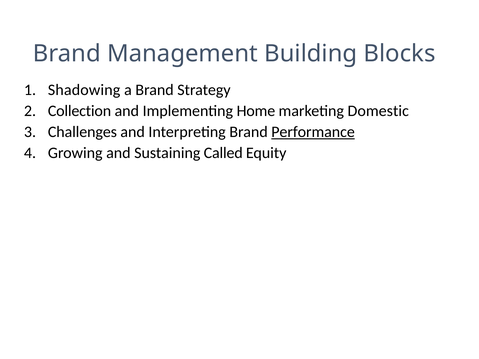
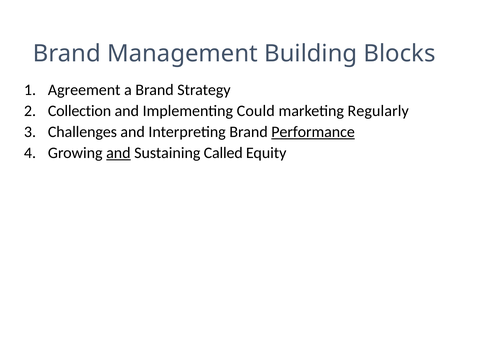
Shadowing: Shadowing -> Agreement
Home: Home -> Could
Domestic: Domestic -> Regularly
and at (118, 153) underline: none -> present
